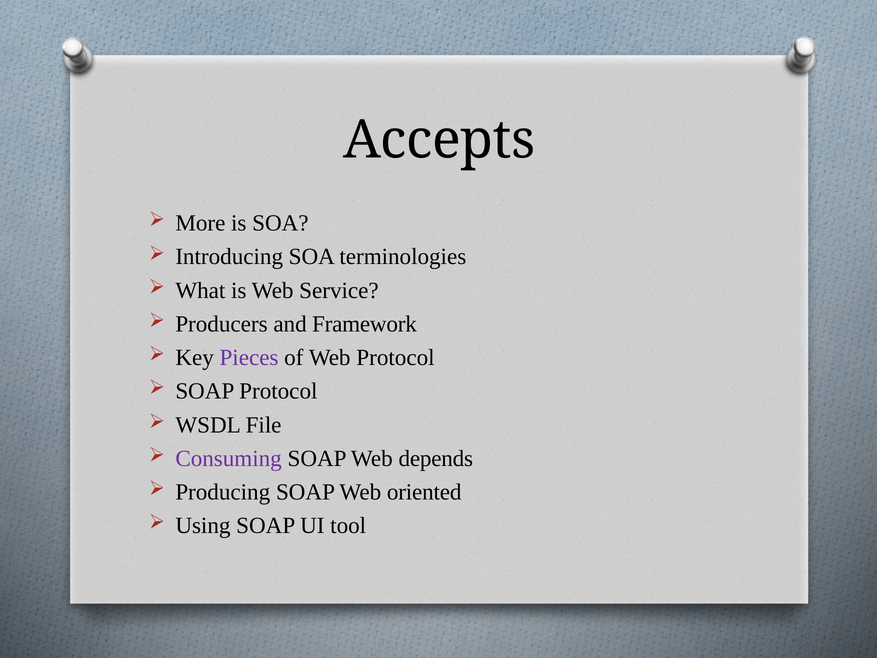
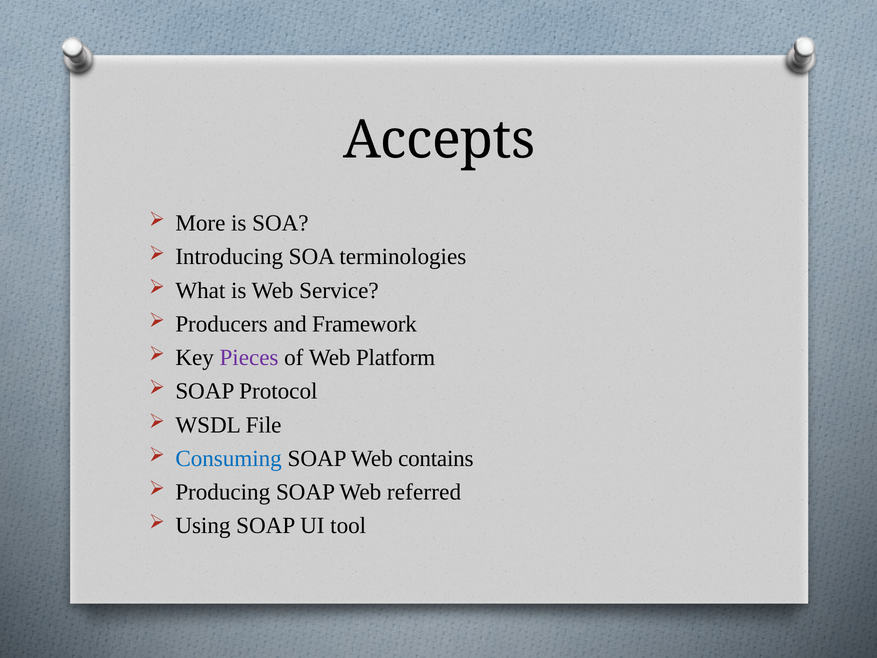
Web Protocol: Protocol -> Platform
Consuming colour: purple -> blue
depends: depends -> contains
oriented: oriented -> referred
